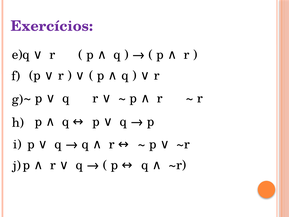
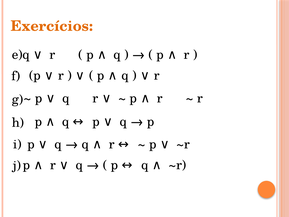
Exercícios colour: purple -> orange
